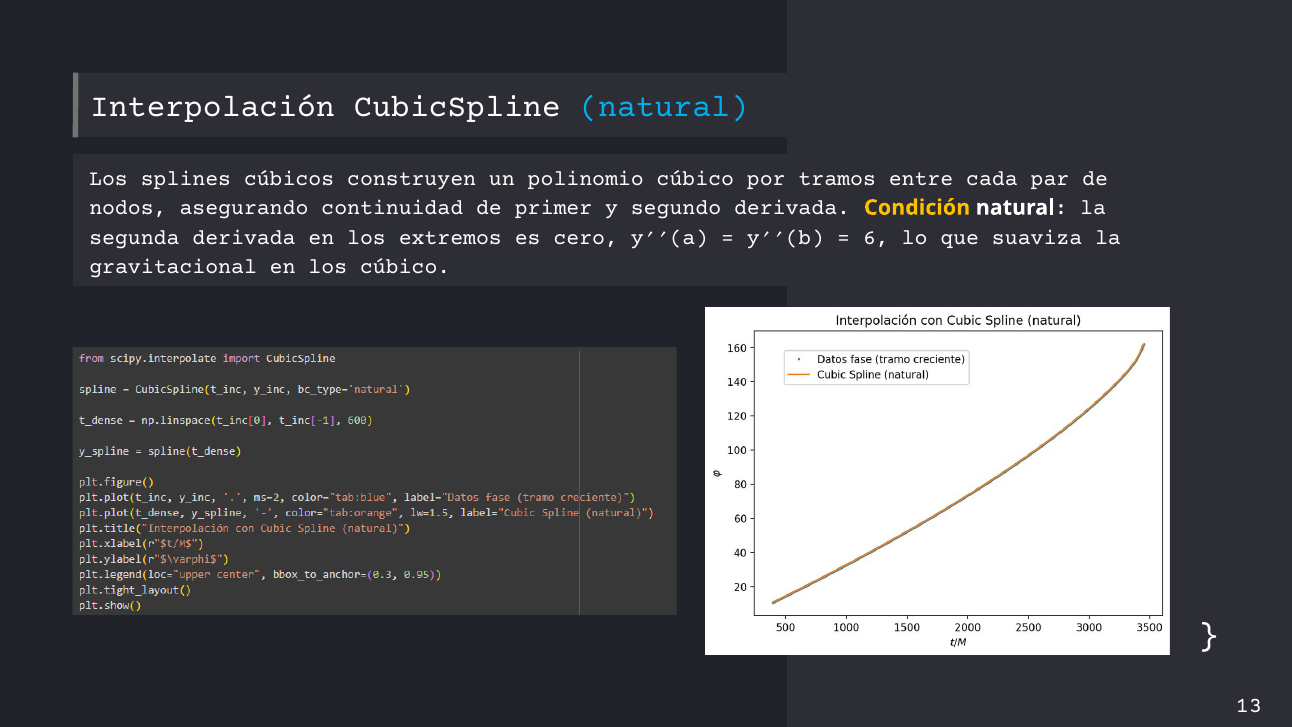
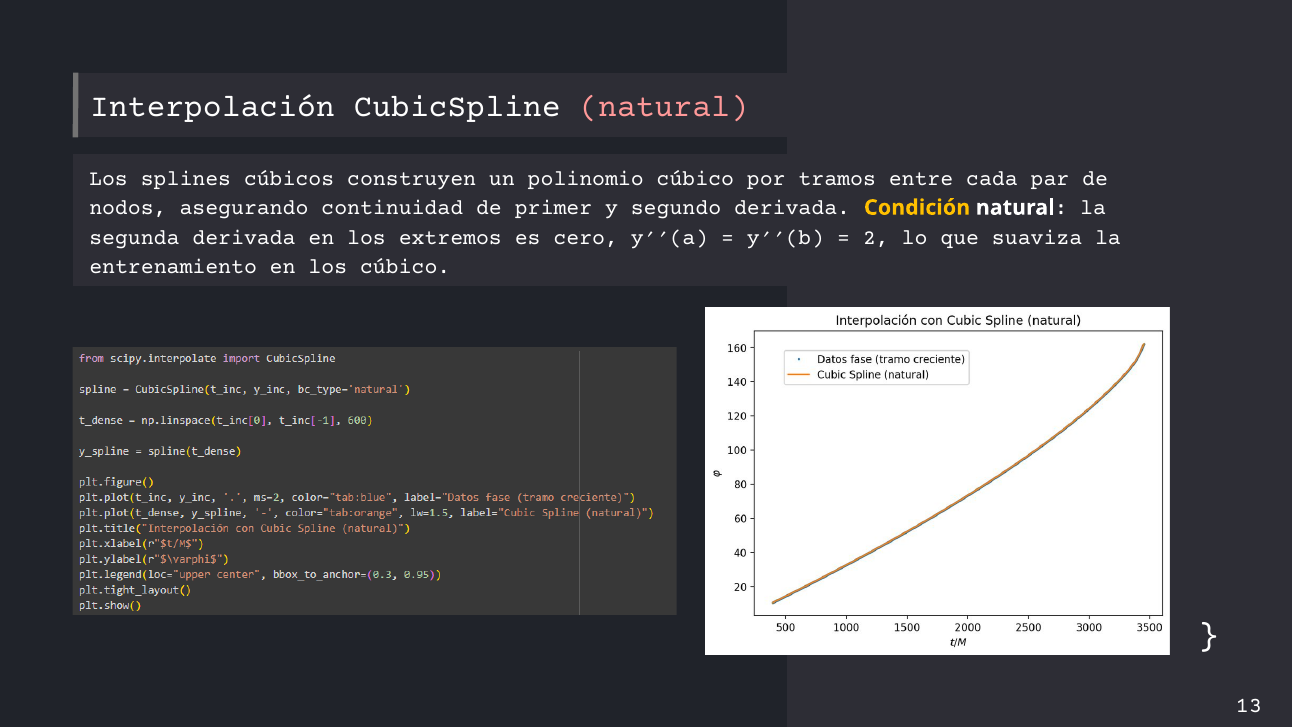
natural at (664, 106) colour: light blue -> pink
6: 6 -> 2
gravitacional: gravitacional -> entrenamiento
